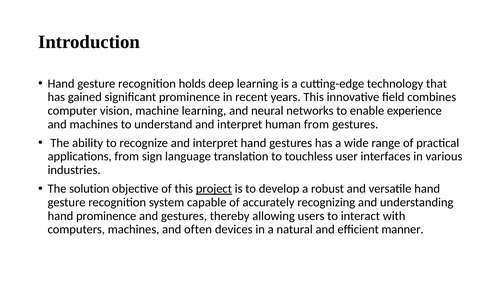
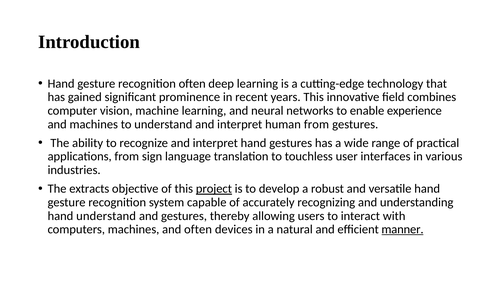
recognition holds: holds -> often
solution: solution -> extracts
hand prominence: prominence -> understand
manner underline: none -> present
